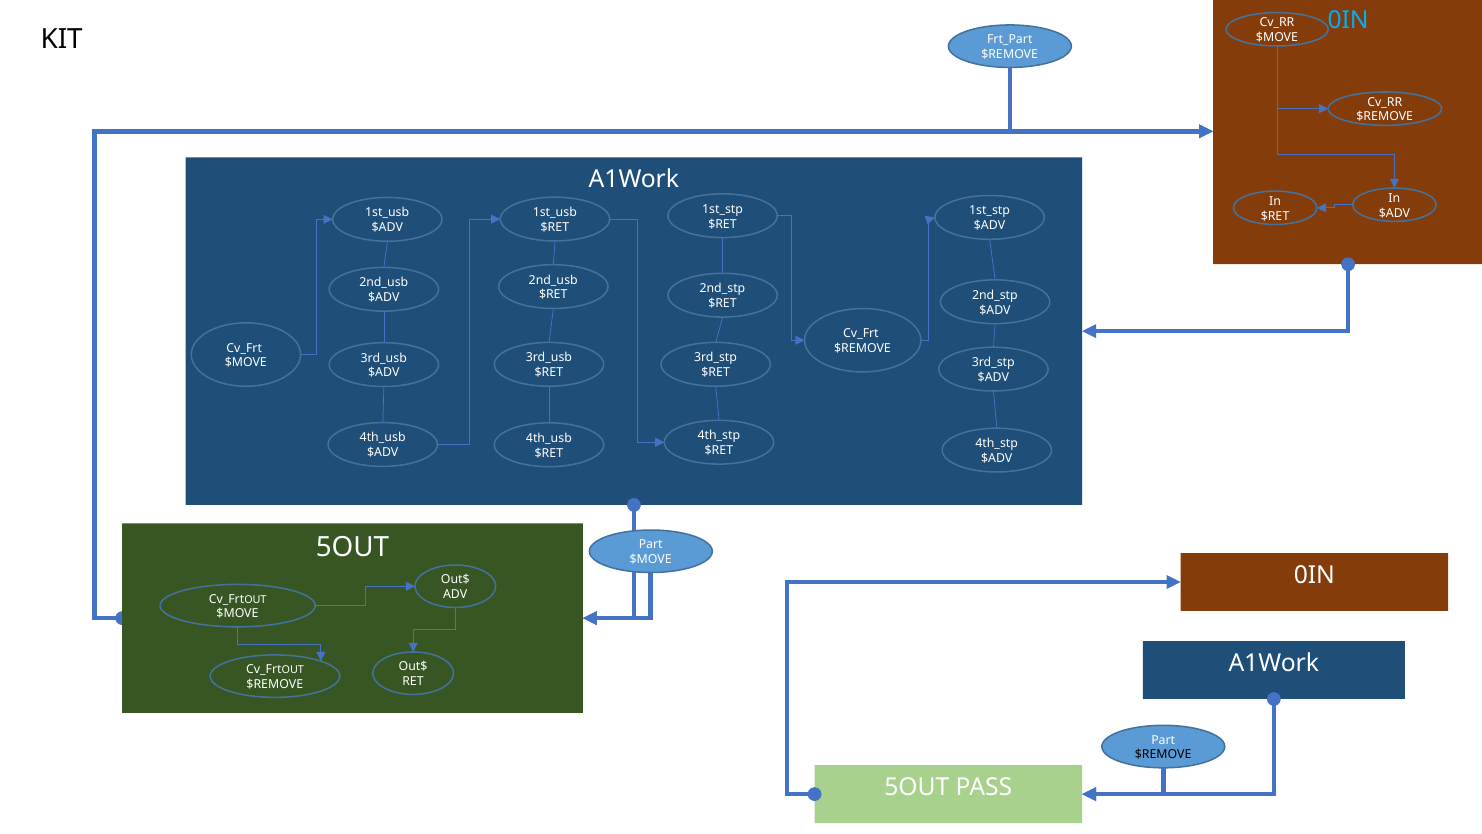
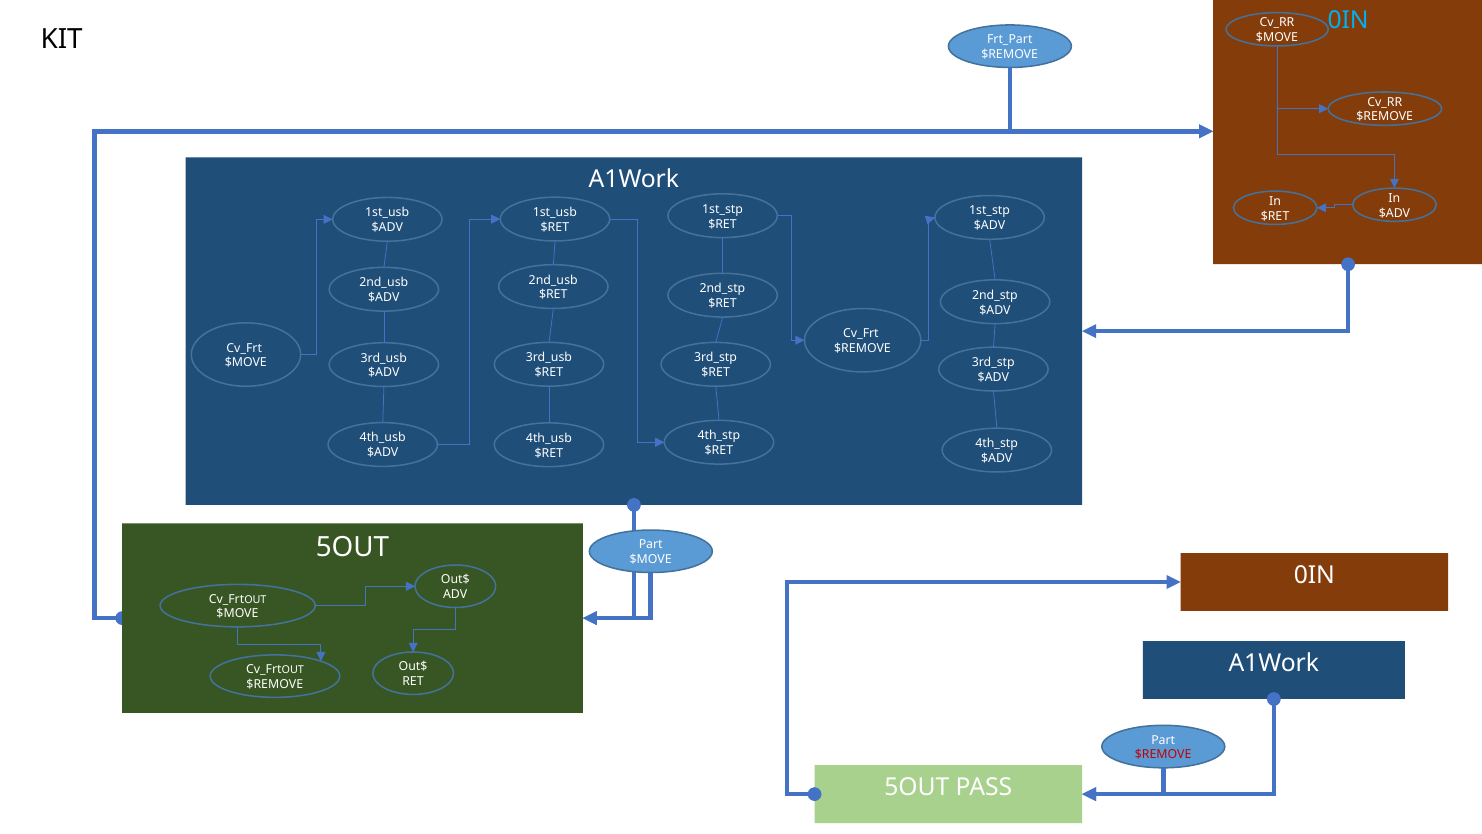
$REMOVE at (1163, 754) colour: black -> red
